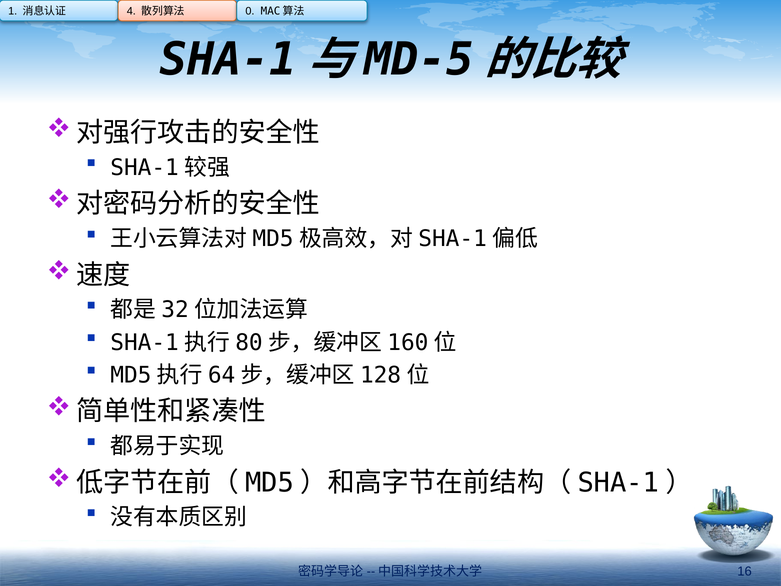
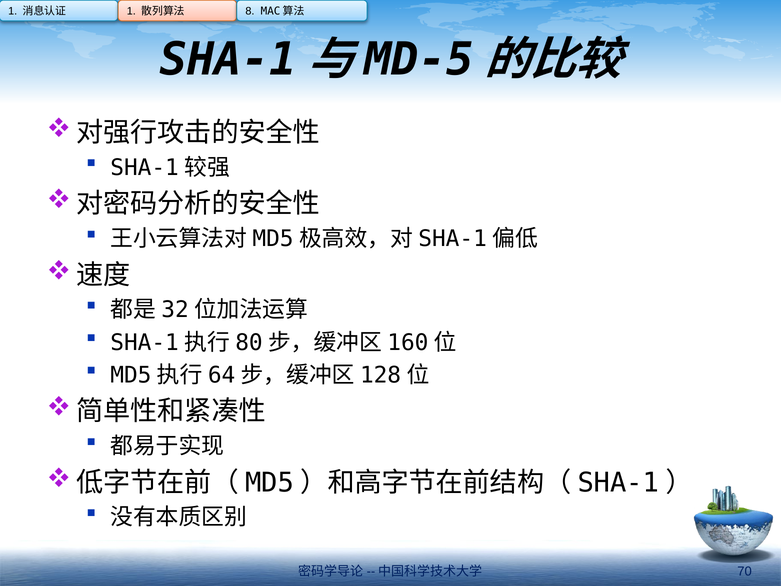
4 at (131, 11): 4 -> 1
0: 0 -> 8
16: 16 -> 70
